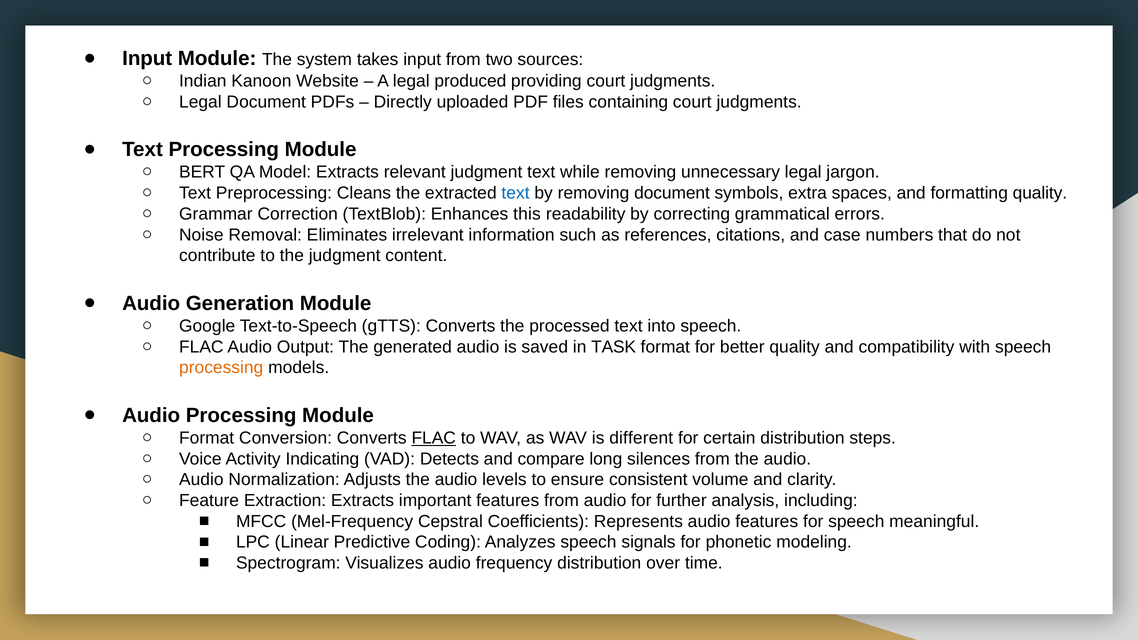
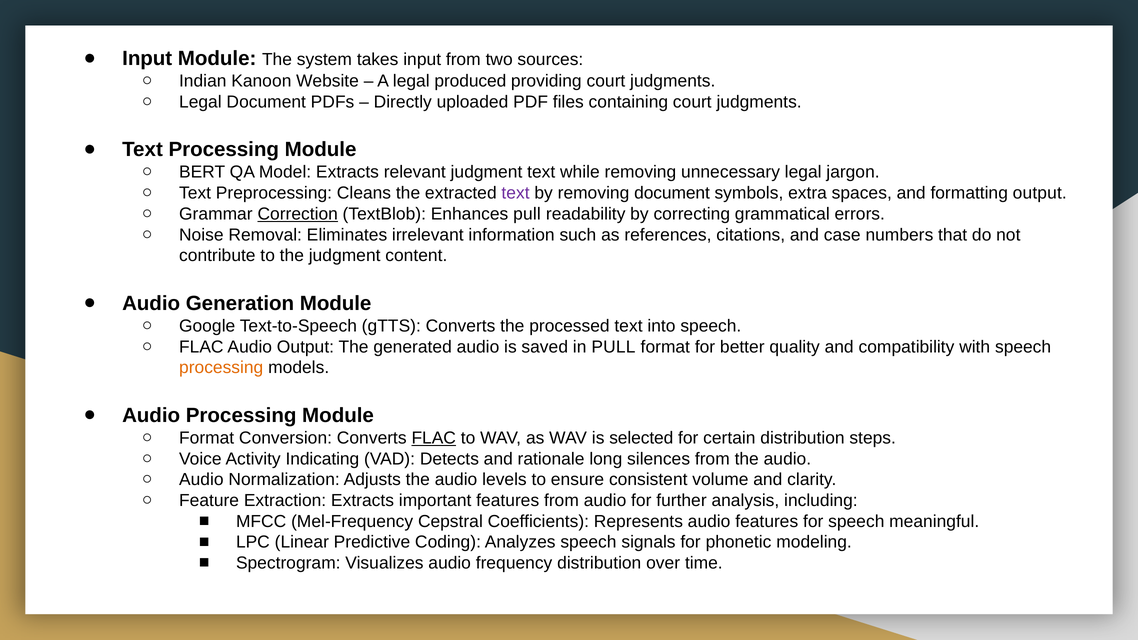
text at (516, 193) colour: blue -> purple
formatting quality: quality -> output
Correction underline: none -> present
Enhances this: this -> pull
in TASK: TASK -> PULL
different: different -> selected
compare: compare -> rationale
